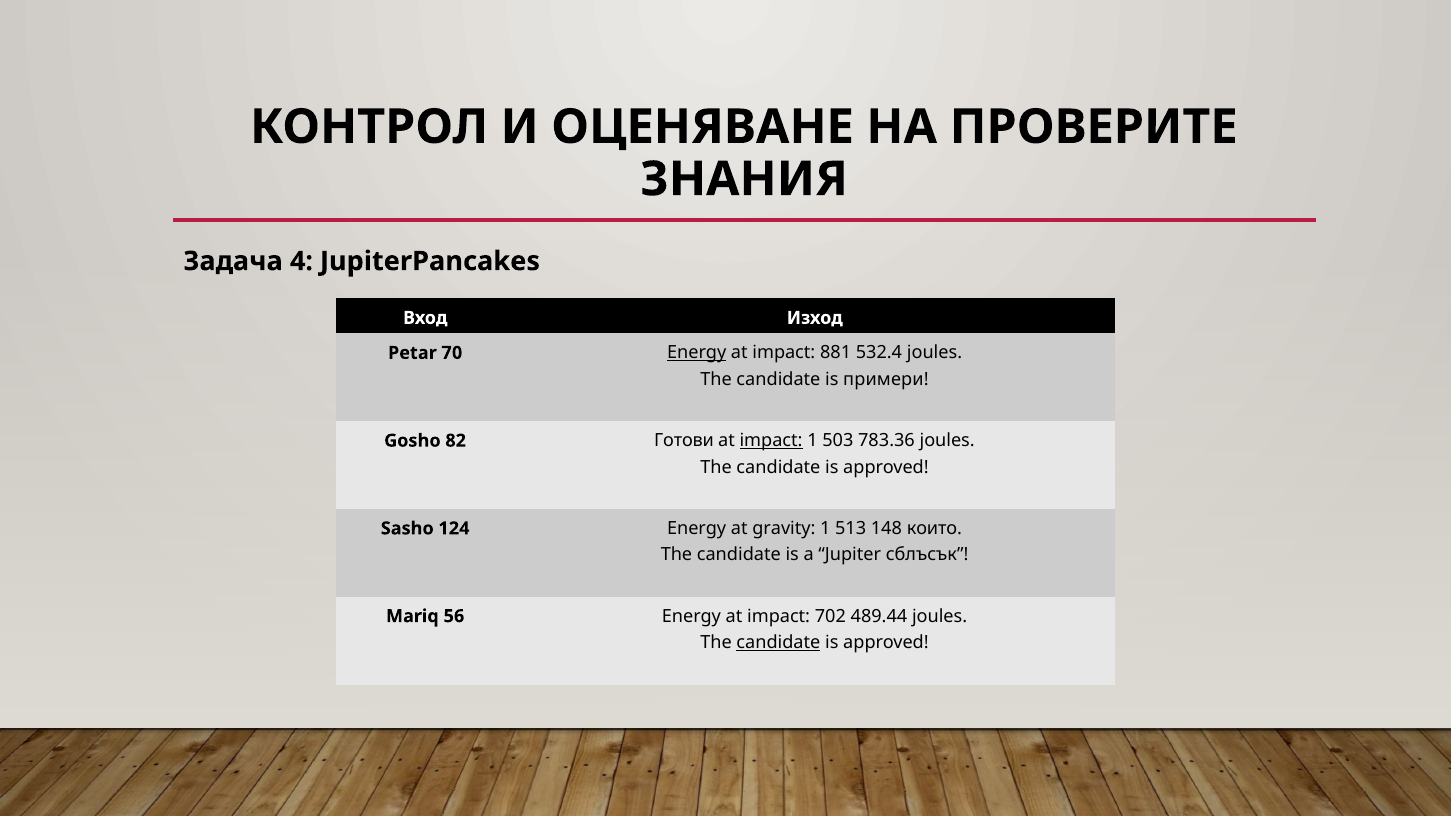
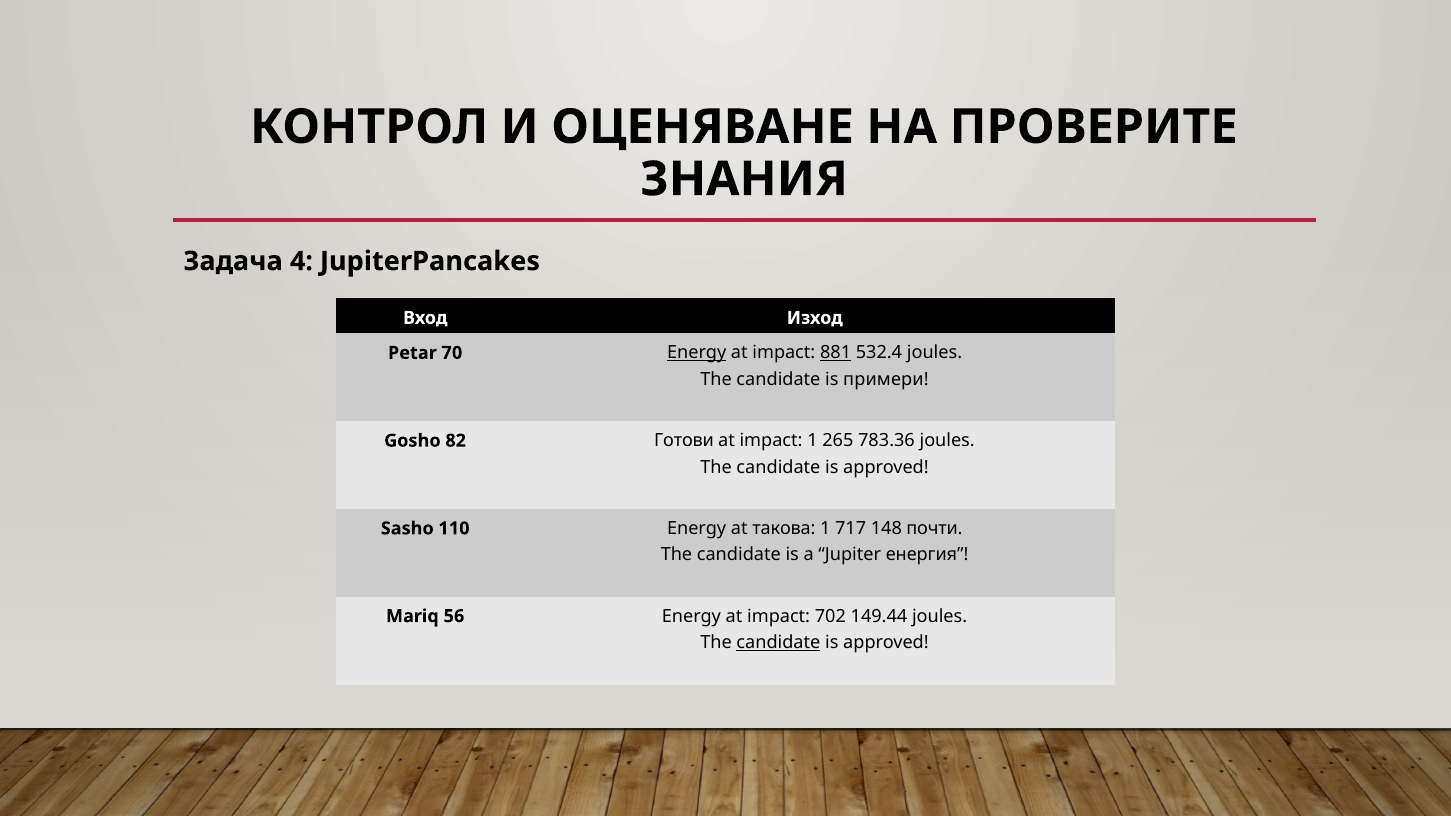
881 underline: none -> present
impact at (771, 441) underline: present -> none
503: 503 -> 265
124: 124 -> 110
gravity: gravity -> такова
513: 513 -> 717
които: които -> почти
сблъсък: сблъсък -> енергия
489.44: 489.44 -> 149.44
